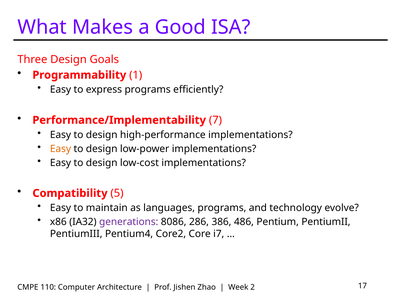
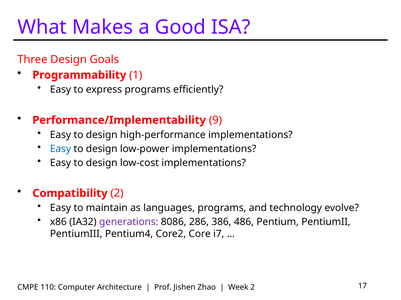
7: 7 -> 9
Easy at (61, 149) colour: orange -> blue
Compatibility 5: 5 -> 2
